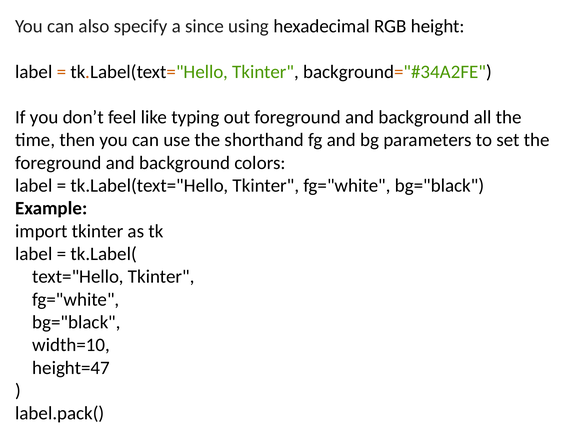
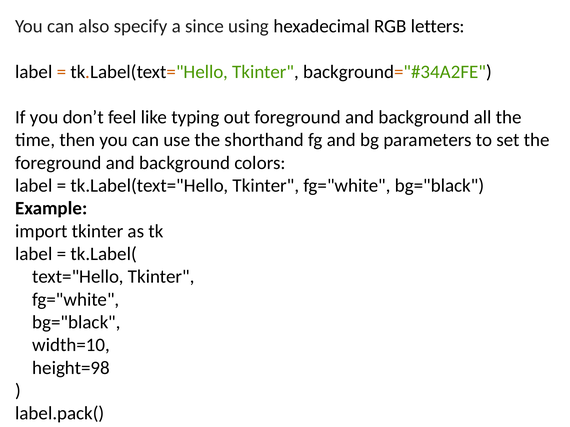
height: height -> letters
height=47: height=47 -> height=98
